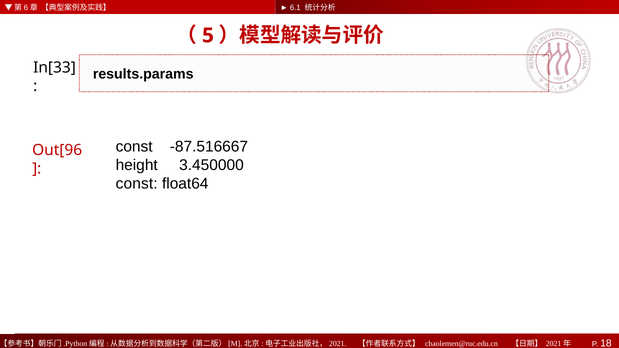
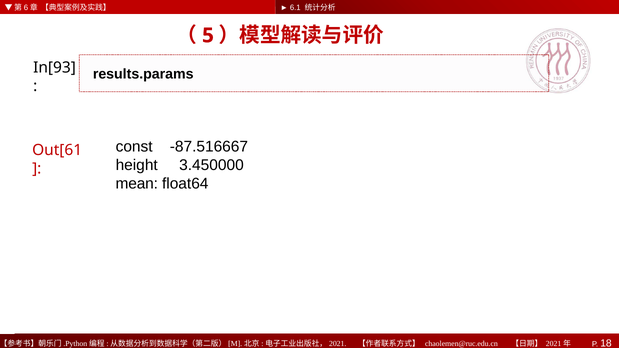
In[33: In[33 -> In[93
Out[96: Out[96 -> Out[61
const at (137, 184): const -> mean
